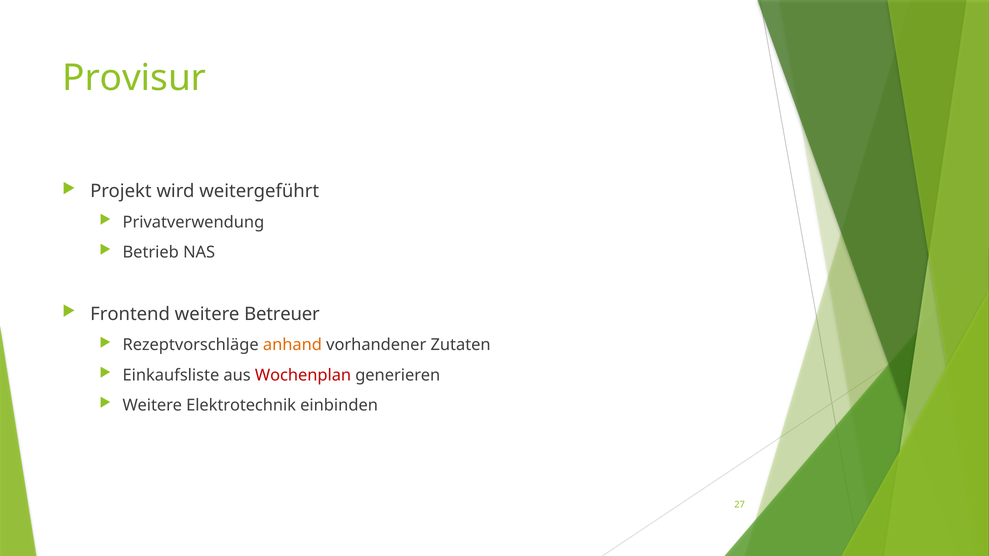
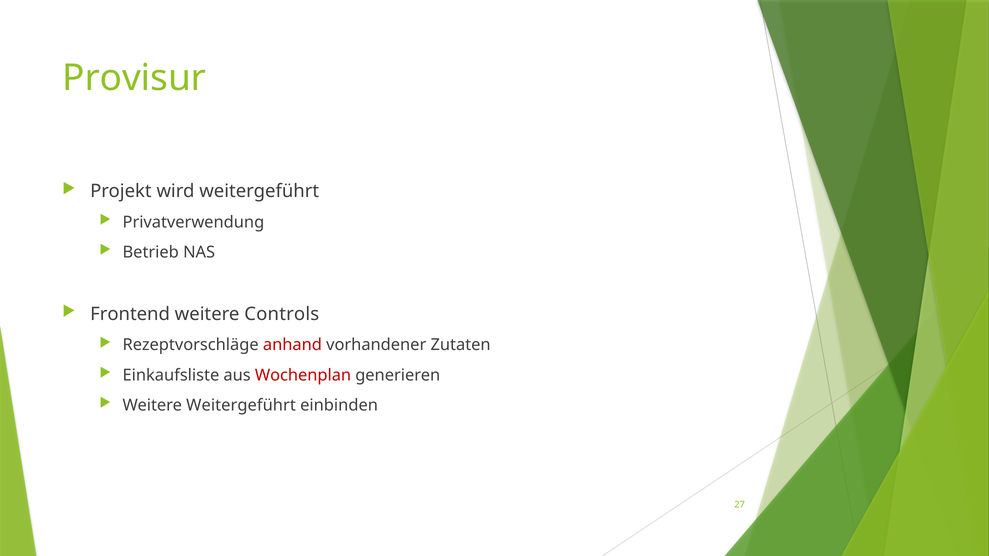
Betreuer: Betreuer -> Controls
anhand colour: orange -> red
Weitere Elektrotechnik: Elektrotechnik -> Weitergeführt
